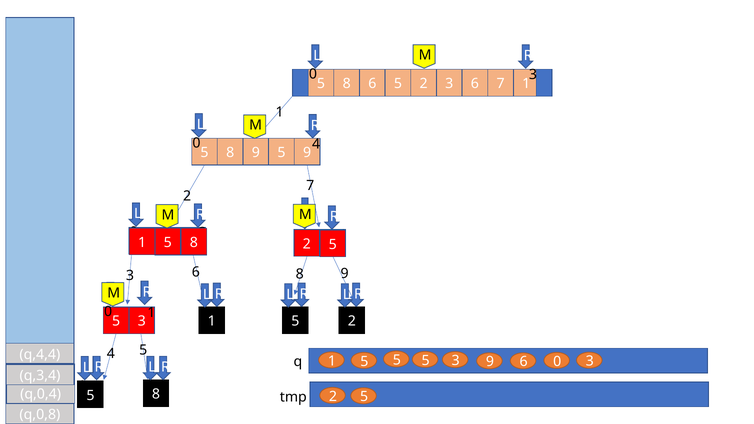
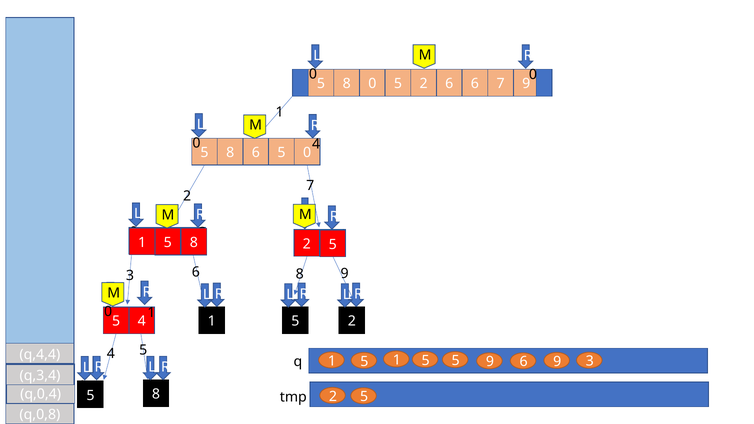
3 at (533, 75): 3 -> 0
8 6: 6 -> 0
5 2 3: 3 -> 6
7 1: 1 -> 9
5 8 9: 9 -> 6
9 at (307, 153): 9 -> 0
3 at (142, 321): 3 -> 4
q 5: 5 -> 1
3 at (456, 361): 3 -> 5
6 0: 0 -> 9
